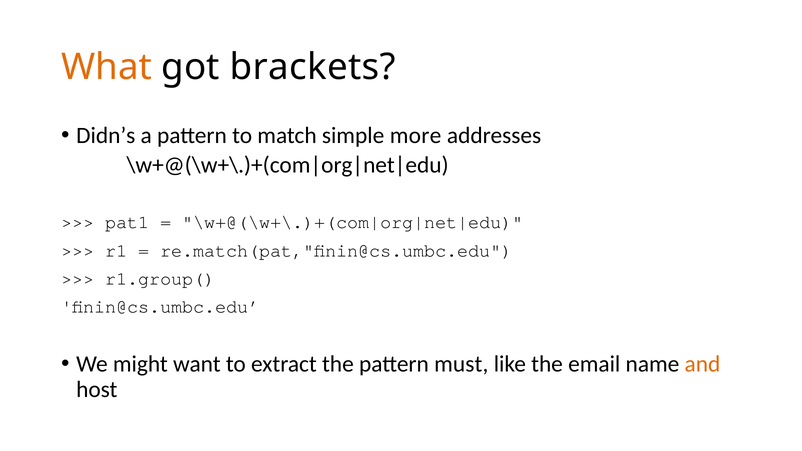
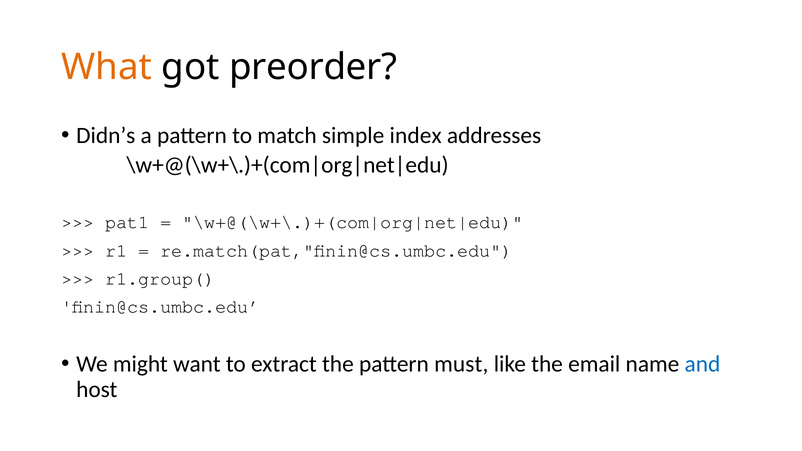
brackets: brackets -> preorder
more: more -> index
and colour: orange -> blue
